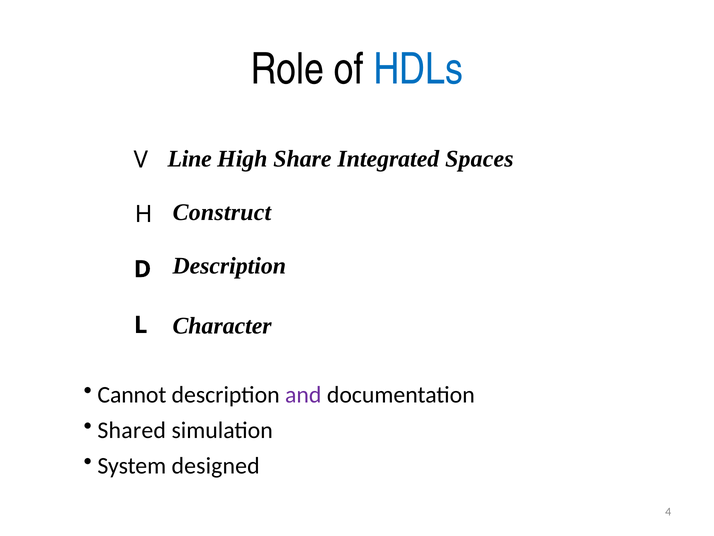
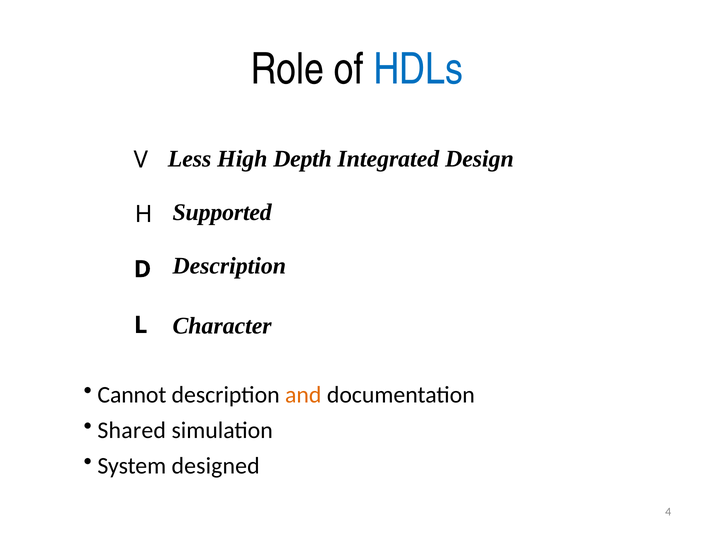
Line: Line -> Less
Share: Share -> Depth
Spaces: Spaces -> Design
Construct: Construct -> Supported
and colour: purple -> orange
